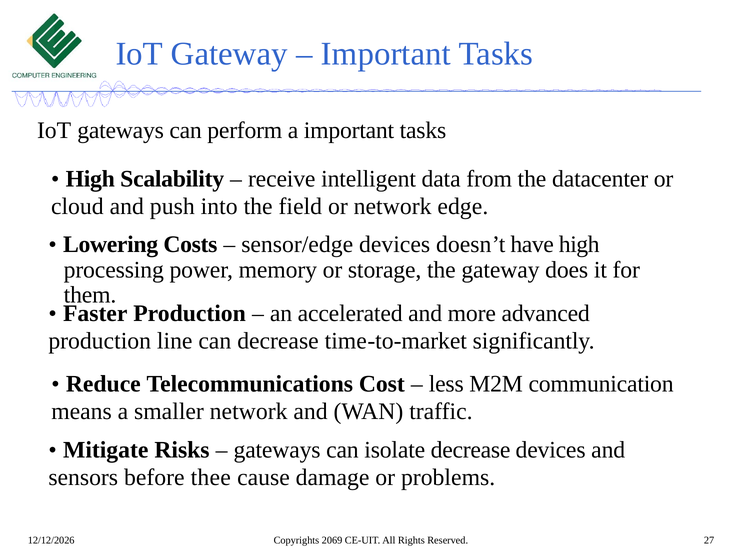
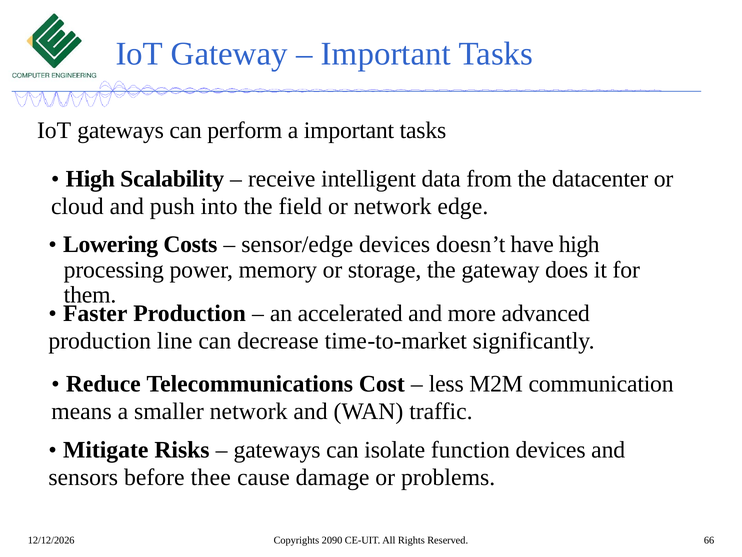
isolate decrease: decrease -> function
2069: 2069 -> 2090
27: 27 -> 66
